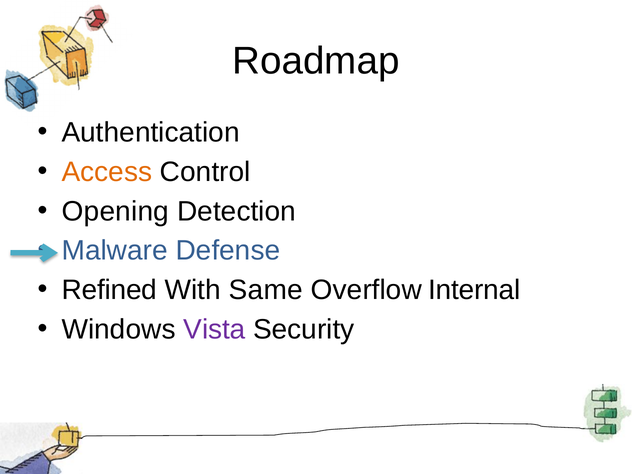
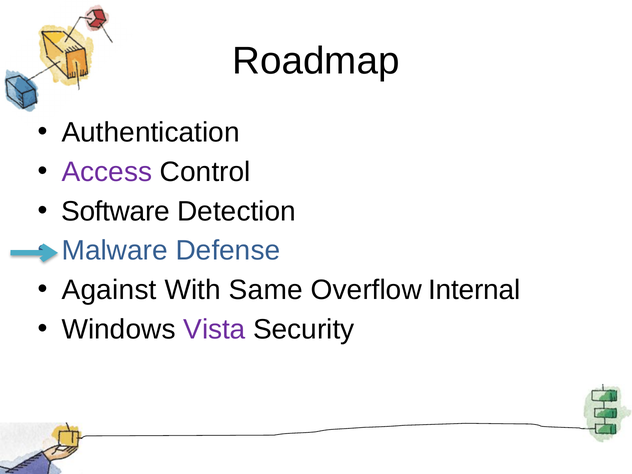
Access colour: orange -> purple
Opening: Opening -> Software
Refined: Refined -> Against
